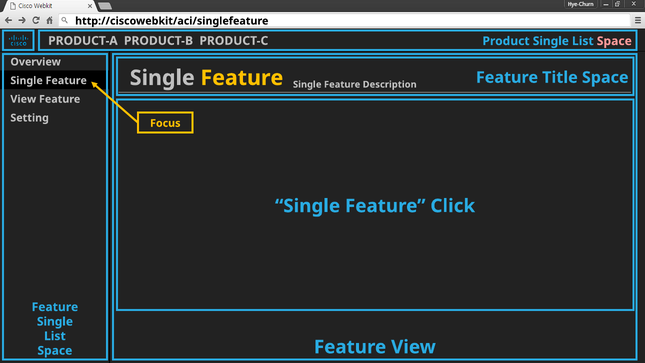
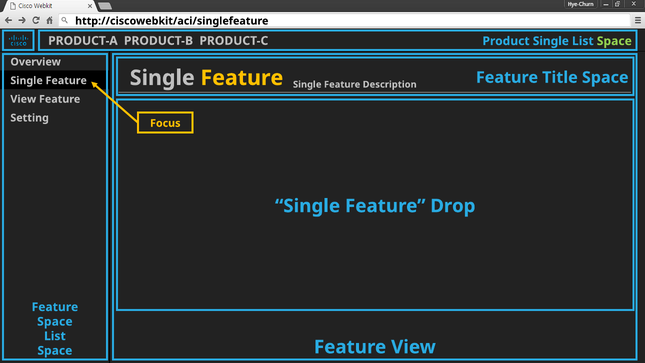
Space at (614, 41) colour: pink -> light green
Click: Click -> Drop
Single at (55, 321): Single -> Space
